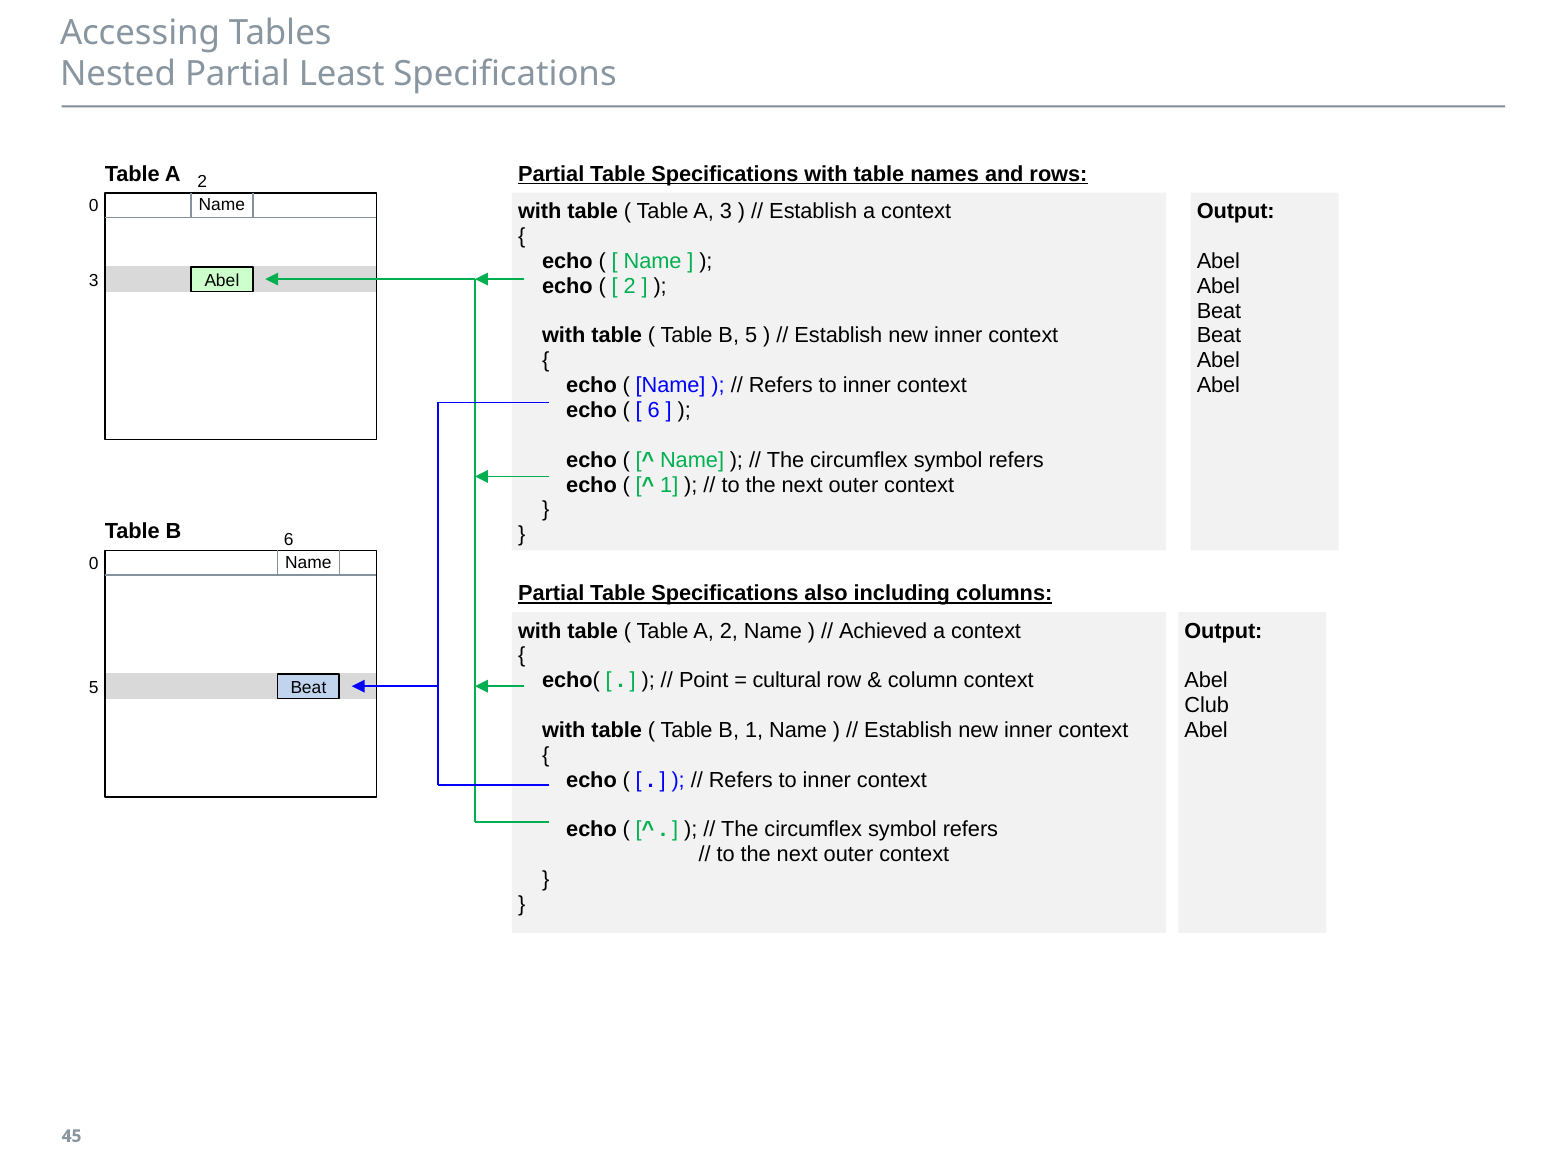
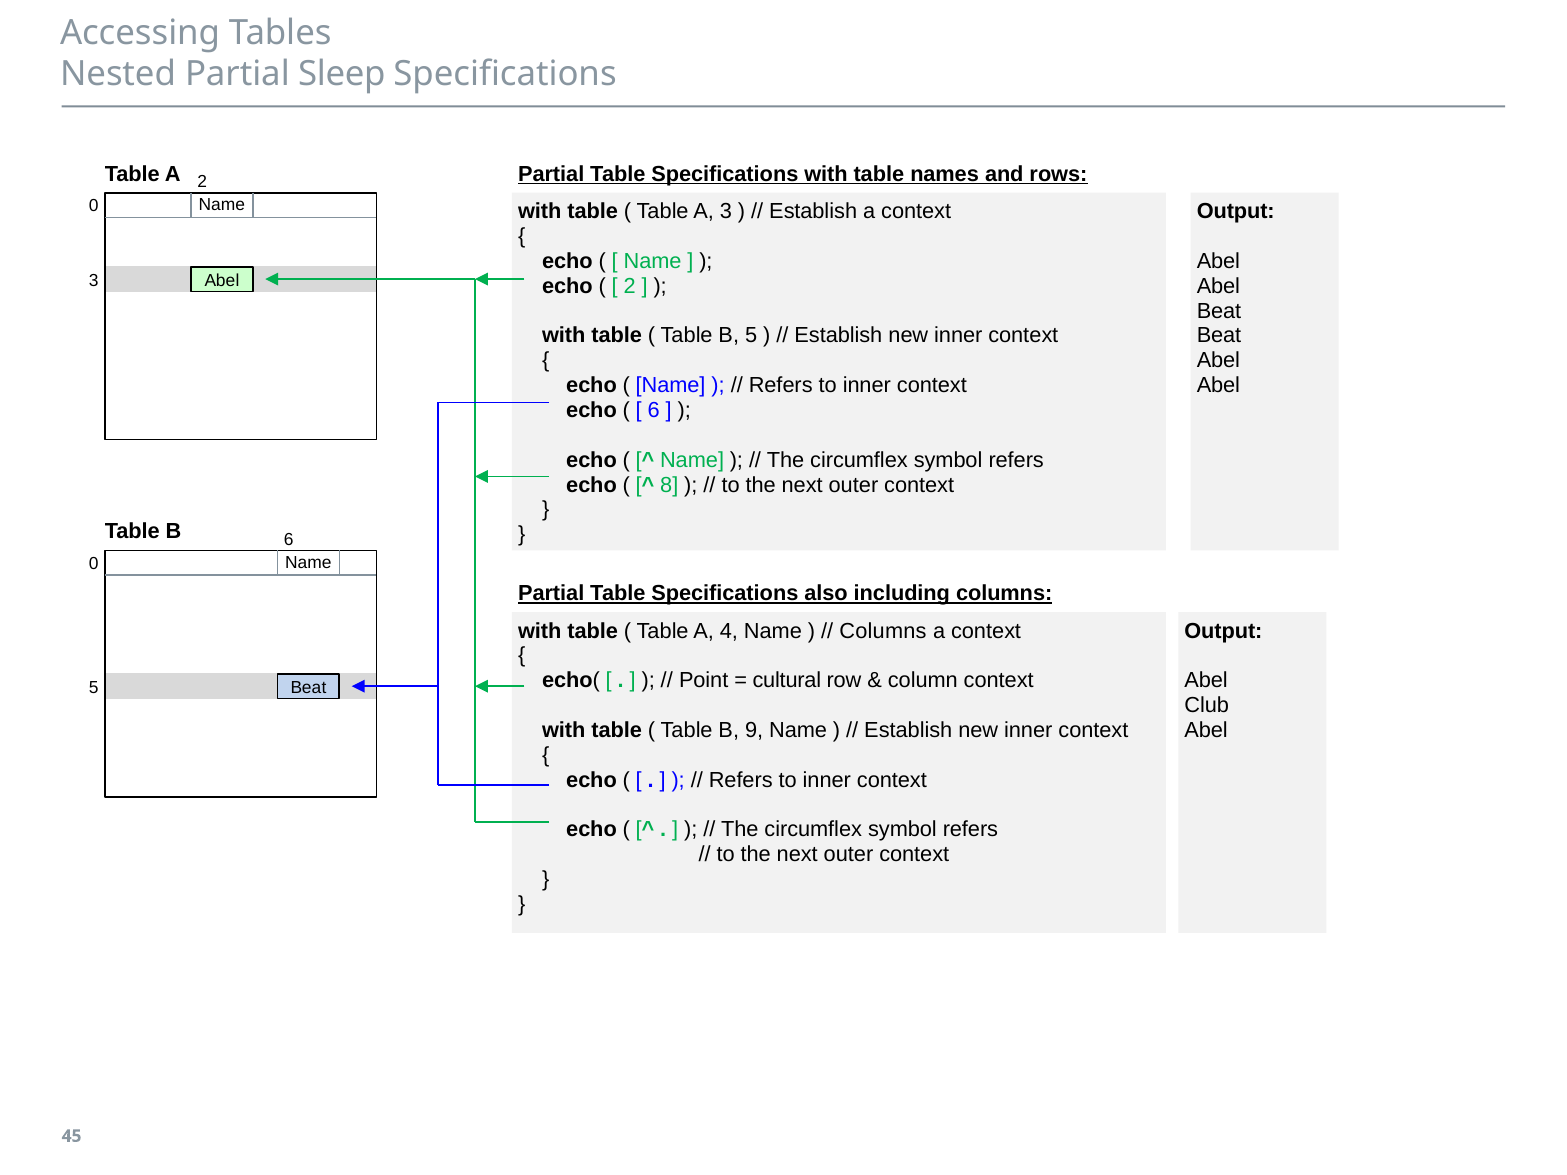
Least: Least -> Sleep
1 at (669, 485): 1 -> 8
A 2: 2 -> 4
Achieved at (883, 631): Achieved -> Columns
B 1: 1 -> 9
